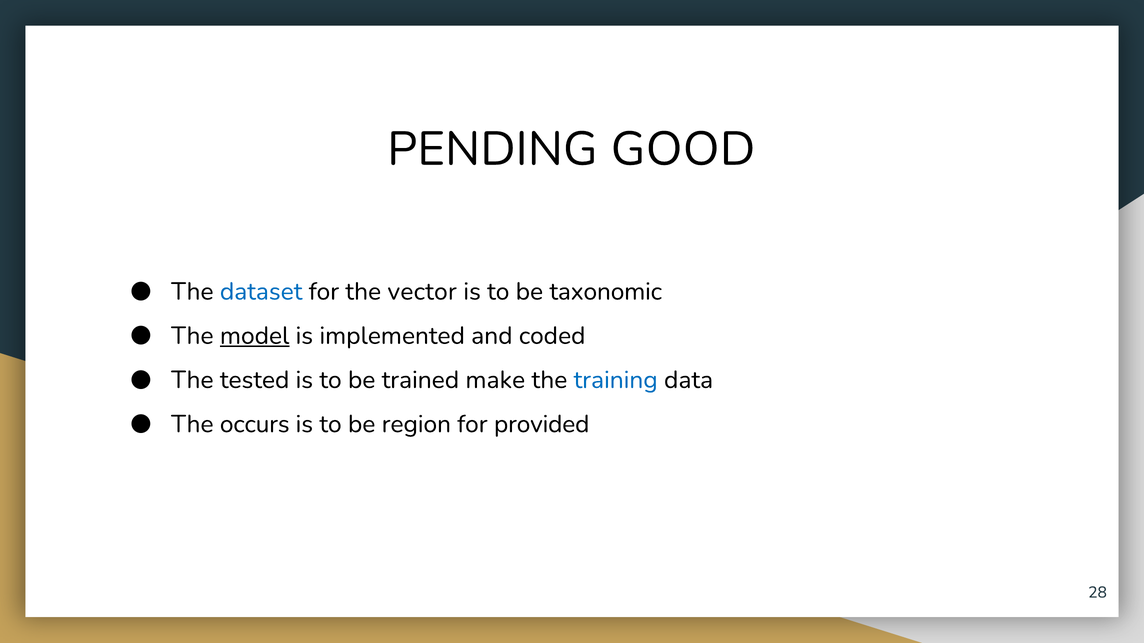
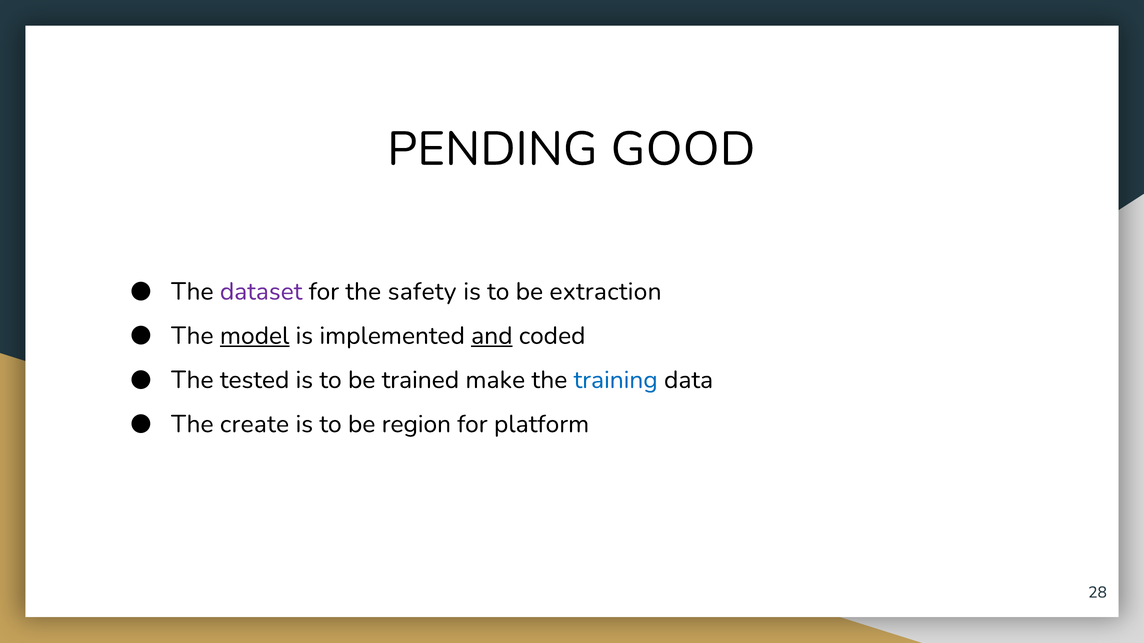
dataset colour: blue -> purple
vector: vector -> safety
taxonomic: taxonomic -> extraction
and underline: none -> present
occurs: occurs -> create
provided: provided -> platform
